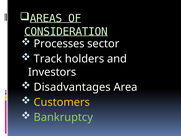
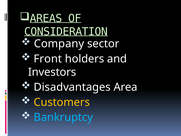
Processes: Processes -> Company
Track: Track -> Front
Bankruptcy colour: light green -> light blue
